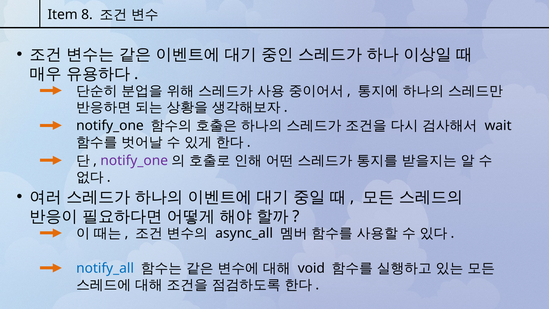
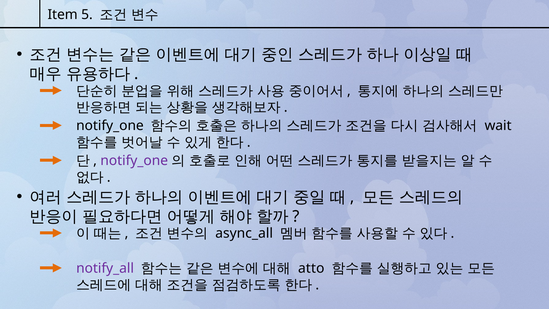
8: 8 -> 5
notify_all colour: blue -> purple
void: void -> atto
